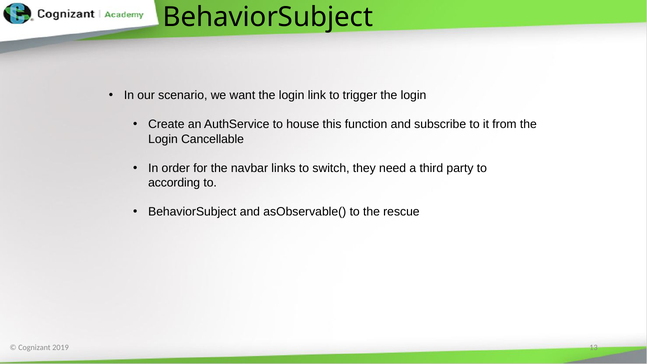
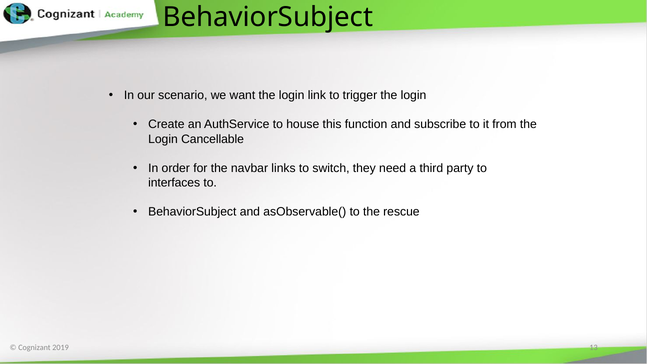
according: according -> interfaces
